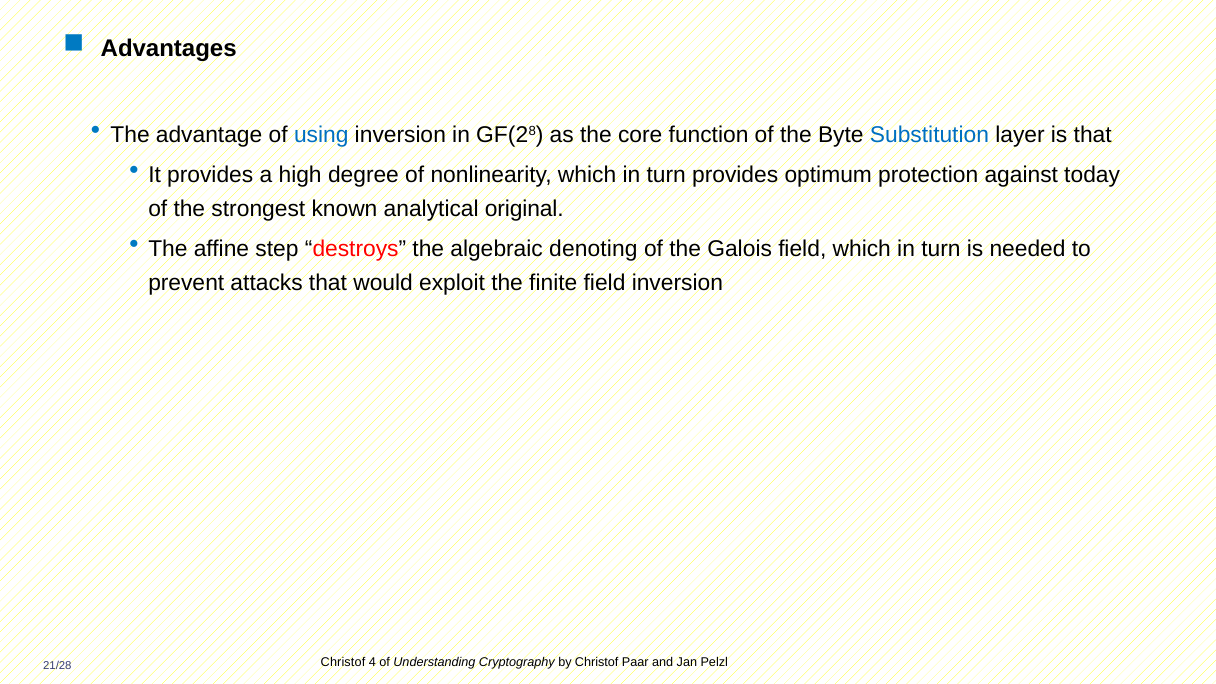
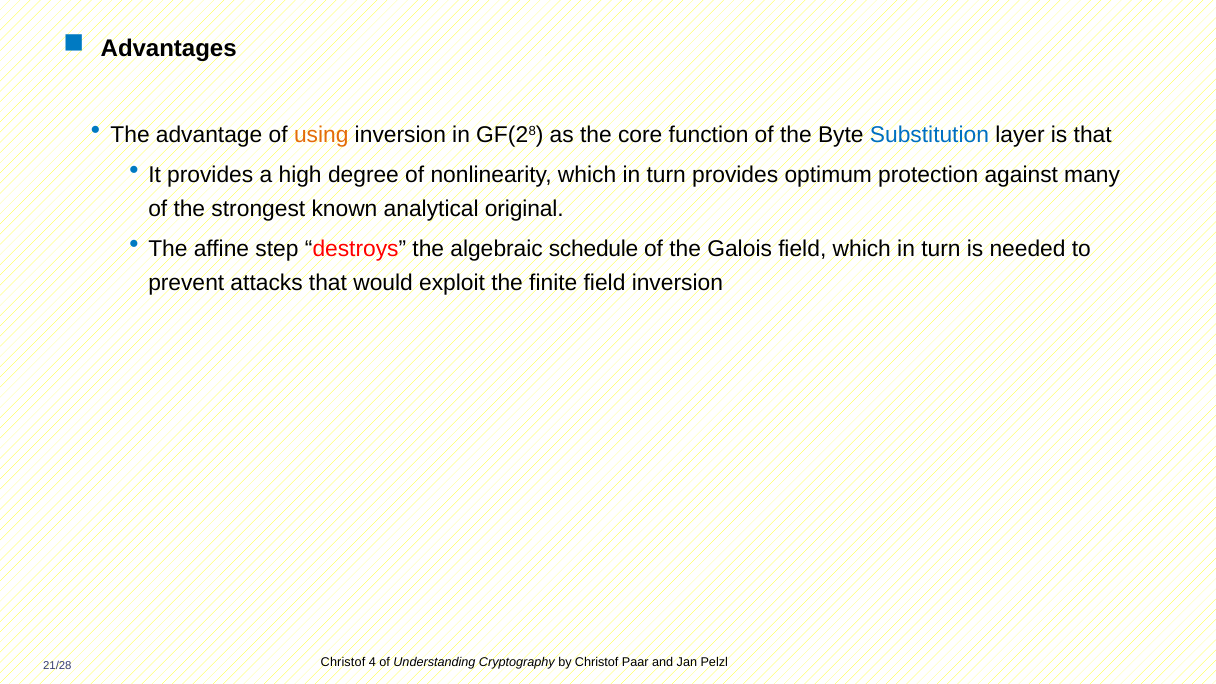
using colour: blue -> orange
today: today -> many
denoting: denoting -> schedule
